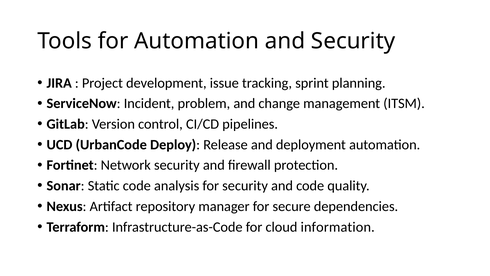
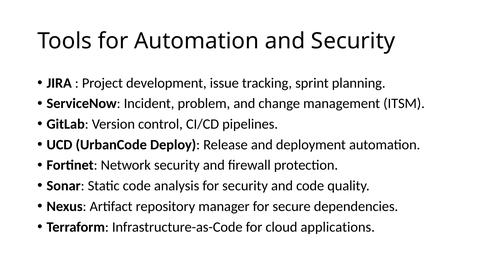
information: information -> applications
